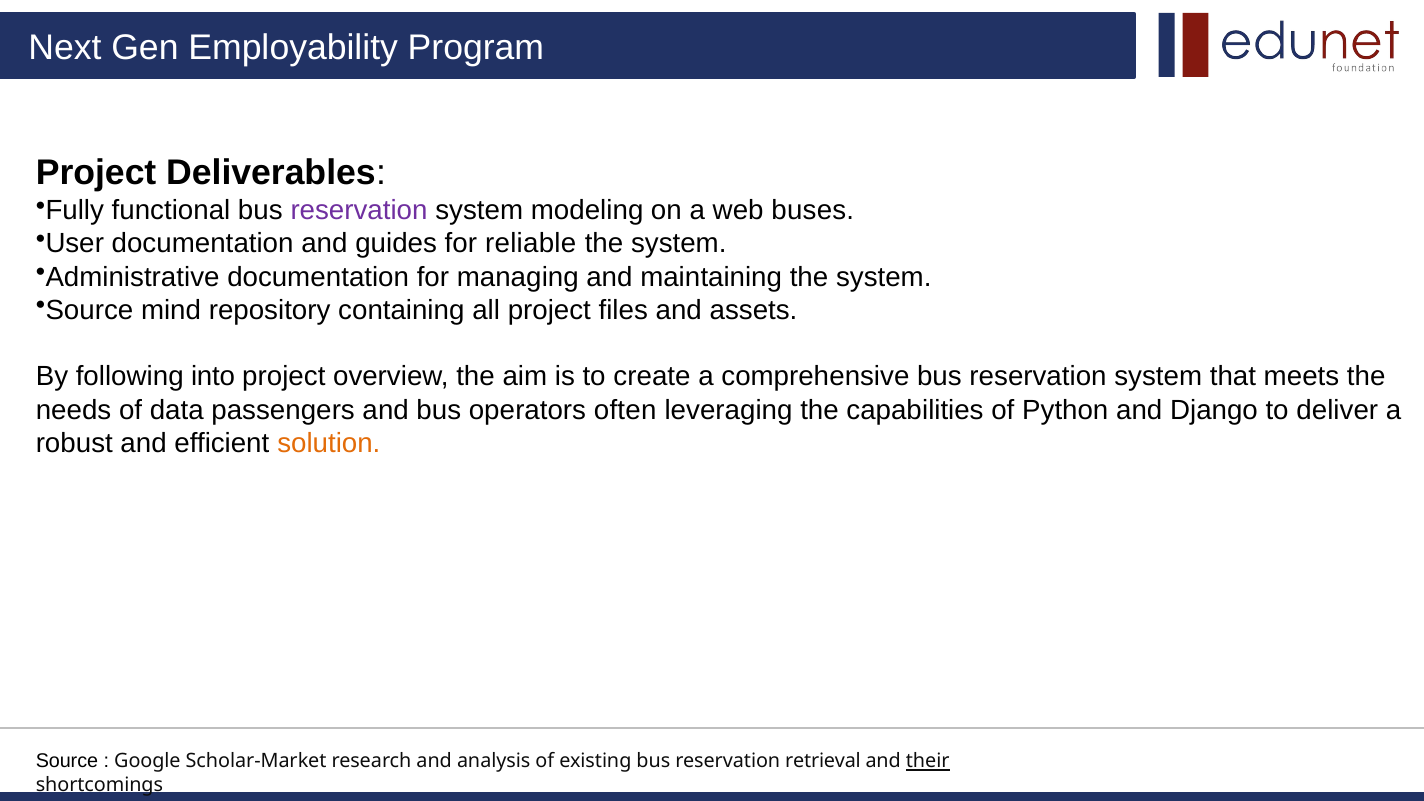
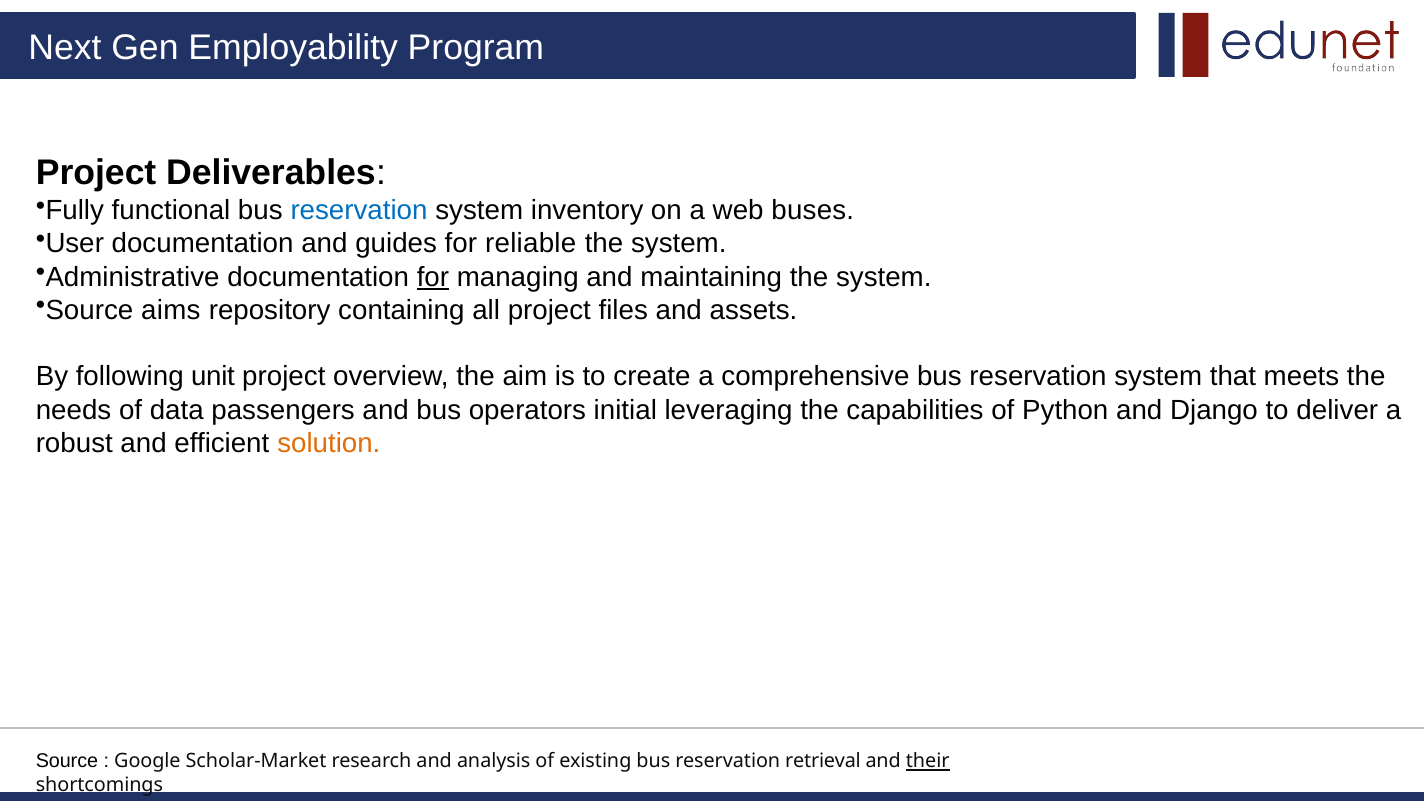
reservation at (359, 211) colour: purple -> blue
modeling: modeling -> inventory
for at (433, 277) underline: none -> present
mind: mind -> aims
into: into -> unit
often: often -> initial
